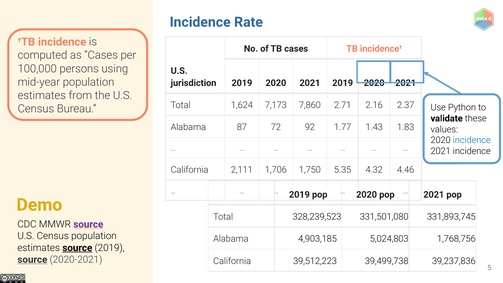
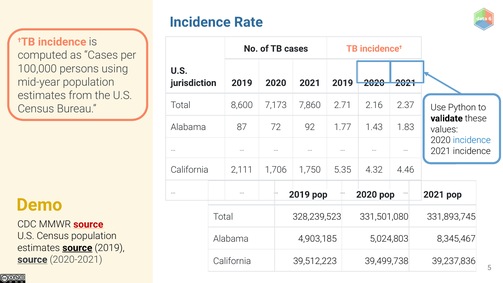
1,624: 1,624 -> 8,600
source at (88, 224) colour: purple -> red
1,768,756: 1,768,756 -> 8,345,467
